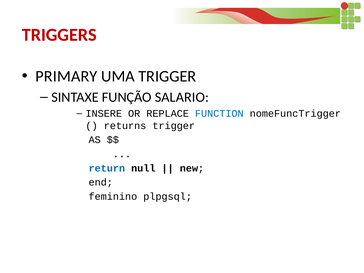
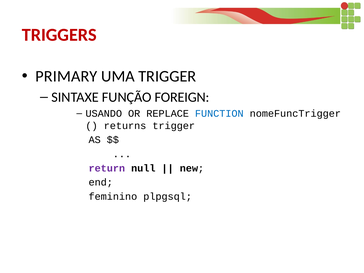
SALARIO: SALARIO -> FOREIGN
INSERE: INSERE -> USANDO
return colour: blue -> purple
